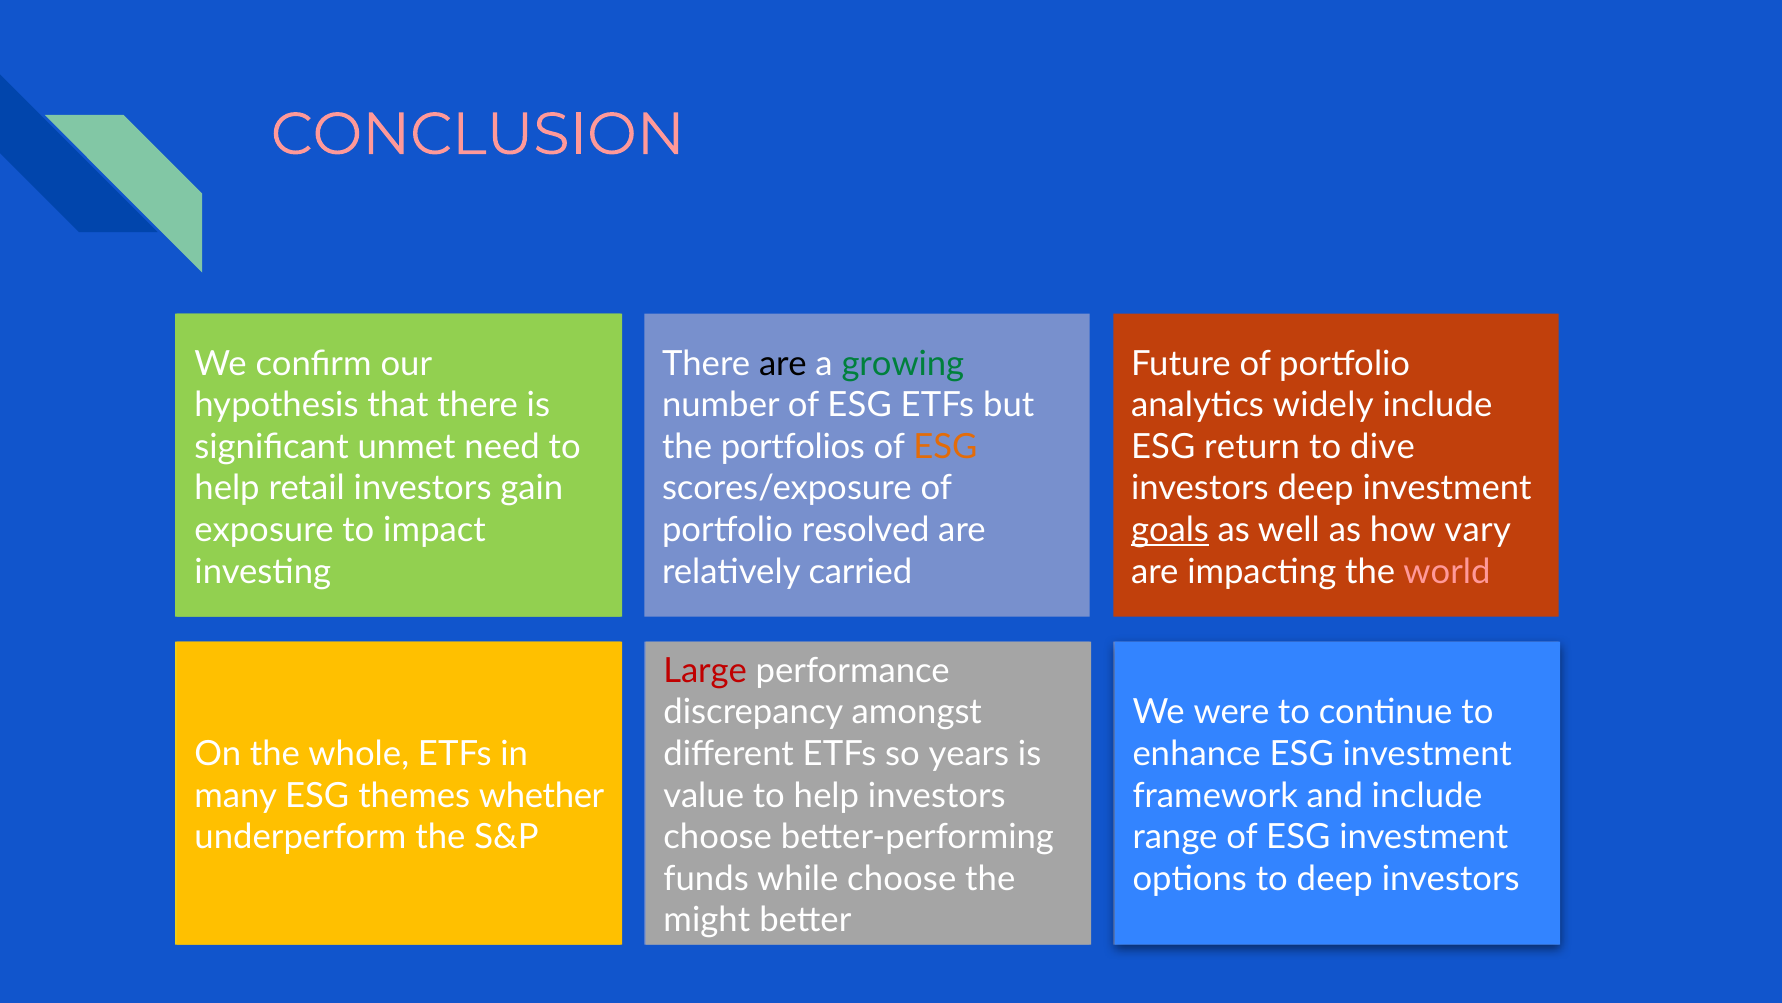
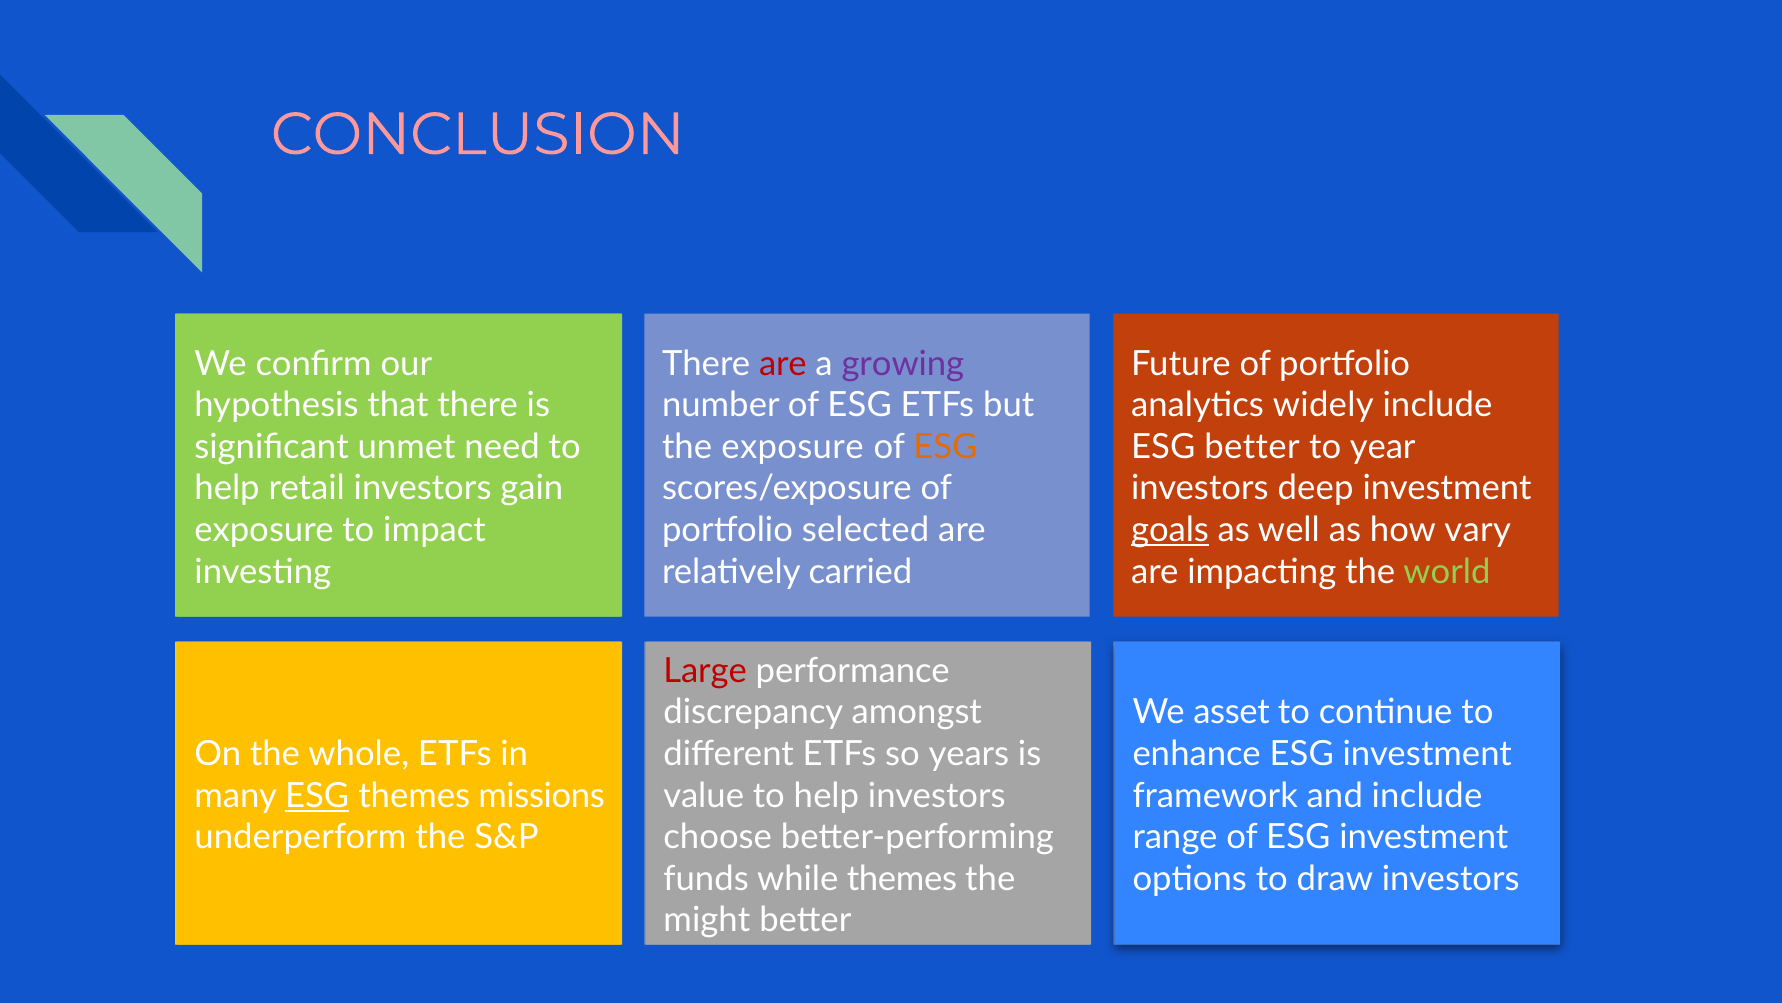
are at (783, 363) colour: black -> red
growing colour: green -> purple
the portfolios: portfolios -> exposure
ESG return: return -> better
dive: dive -> year
resolved: resolved -> selected
world colour: pink -> light green
were: were -> asset
ESG at (317, 795) underline: none -> present
whether: whether -> missions
while choose: choose -> themes
to deep: deep -> draw
